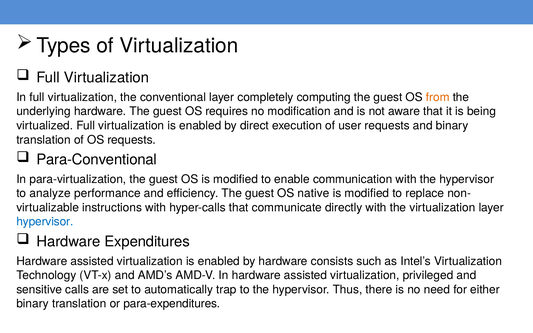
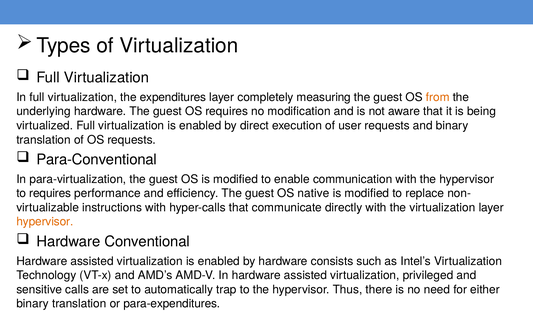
conventional: conventional -> expenditures
computing: computing -> measuring
to analyze: analyze -> requires
hypervisor at (45, 222) colour: blue -> orange
Expenditures: Expenditures -> Conventional
